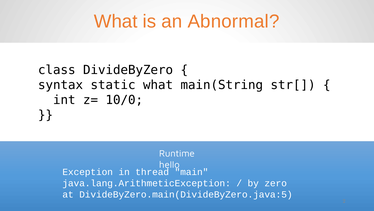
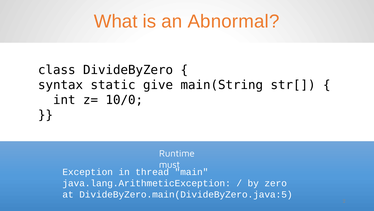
static what: what -> give
hello: hello -> must
